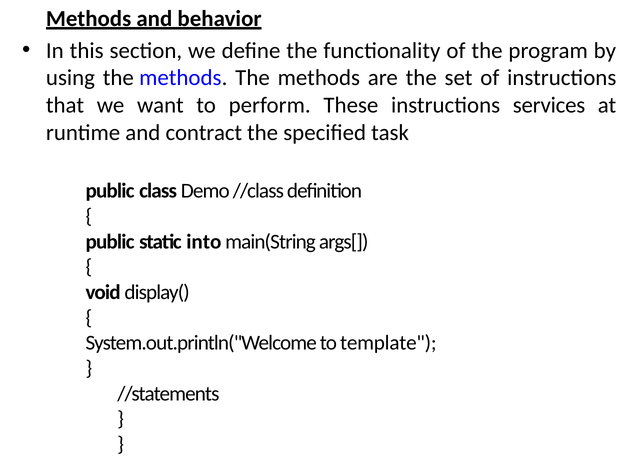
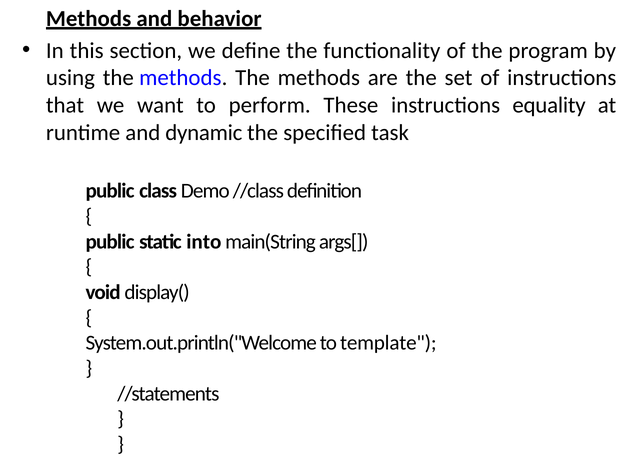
services: services -> equality
contract: contract -> dynamic
